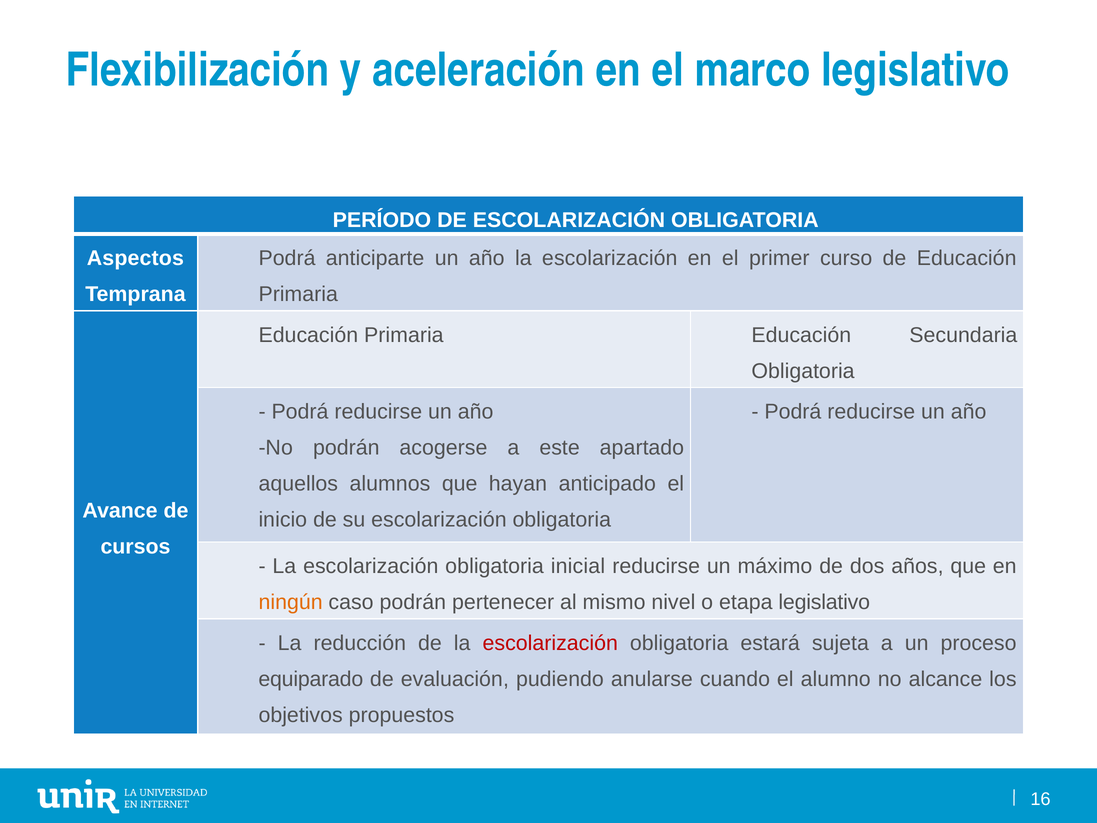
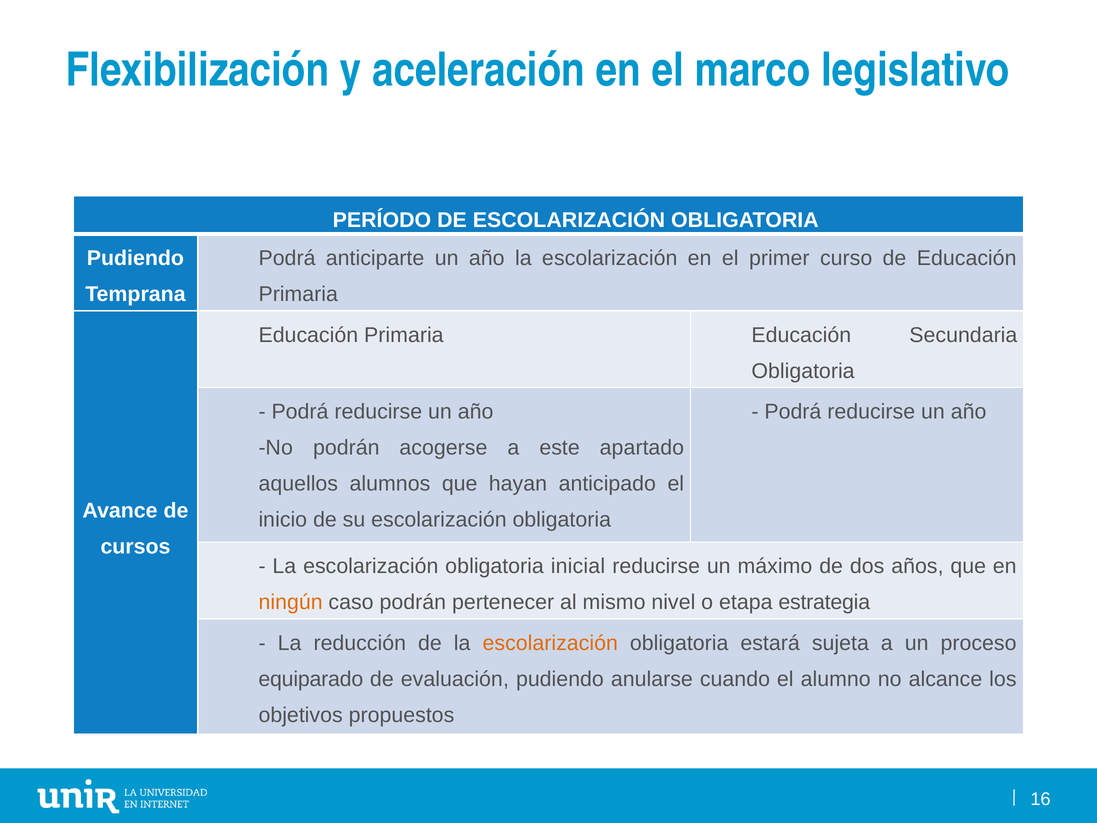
Aspectos at (135, 258): Aspectos -> Pudiendo
etapa legislativo: legislativo -> estrategia
escolarización at (550, 643) colour: red -> orange
